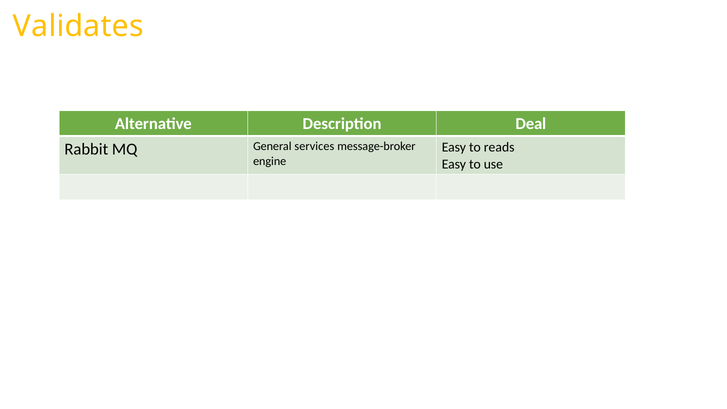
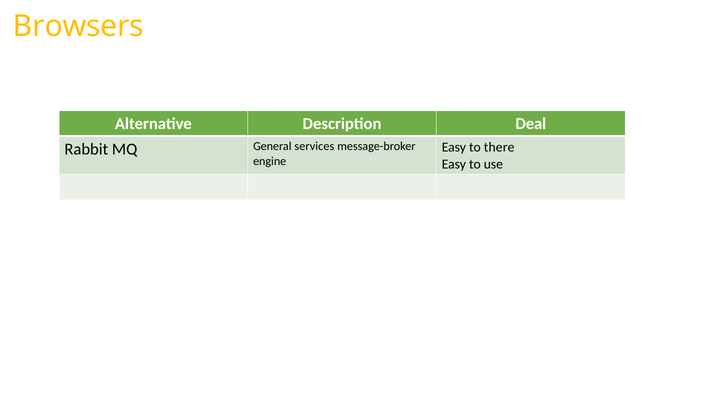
Validates: Validates -> Browsers
reads: reads -> there
